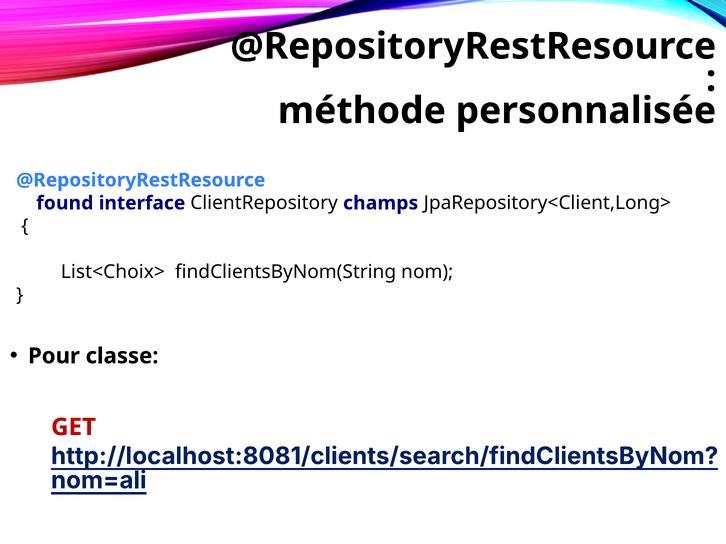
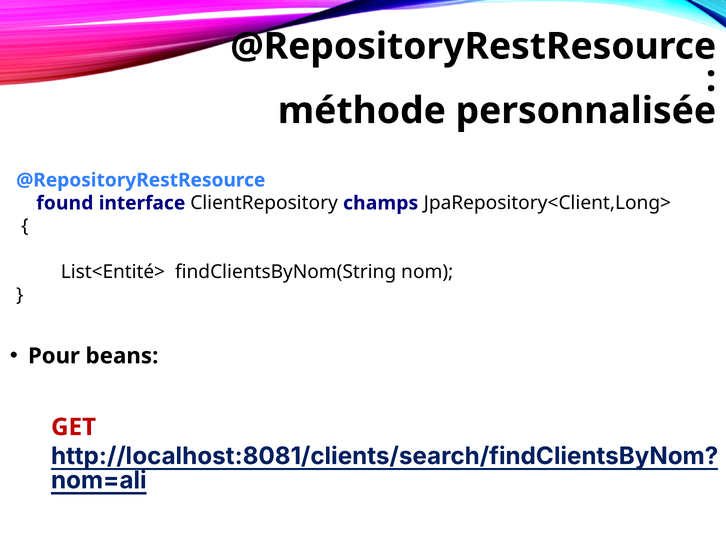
List<Choix>: List<Choix> -> List<Entité>
classe: classe -> beans
